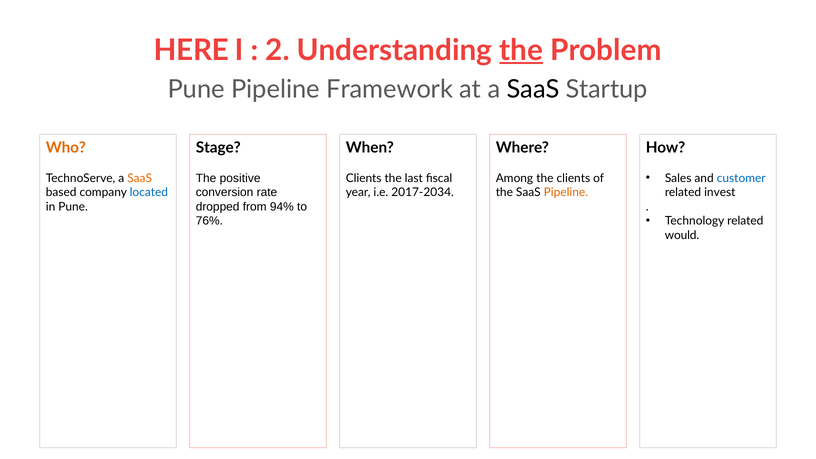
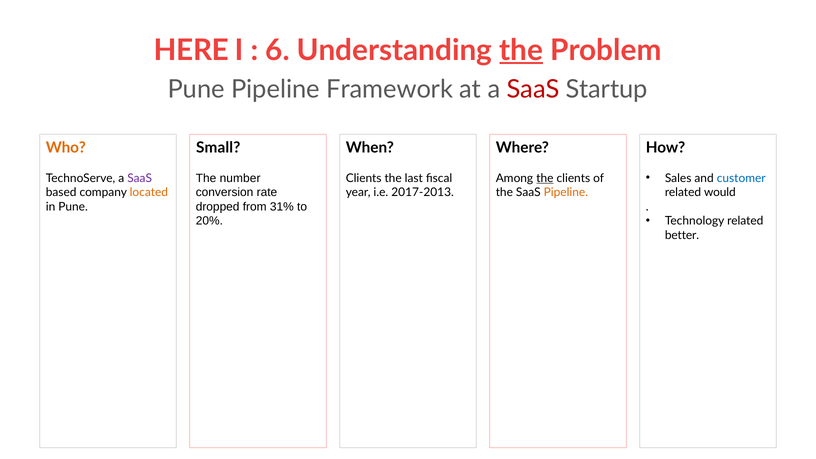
2: 2 -> 6
SaaS at (533, 89) colour: black -> red
Stage: Stage -> Small
positive: positive -> number
SaaS at (140, 178) colour: orange -> purple
the at (545, 178) underline: none -> present
located colour: blue -> orange
2017-2034: 2017-2034 -> 2017-2013
invest: invest -> would
94%: 94% -> 31%
76%: 76% -> 20%
would: would -> better
